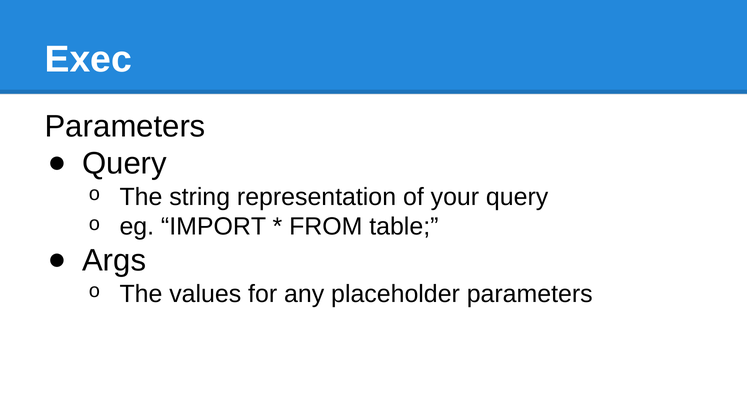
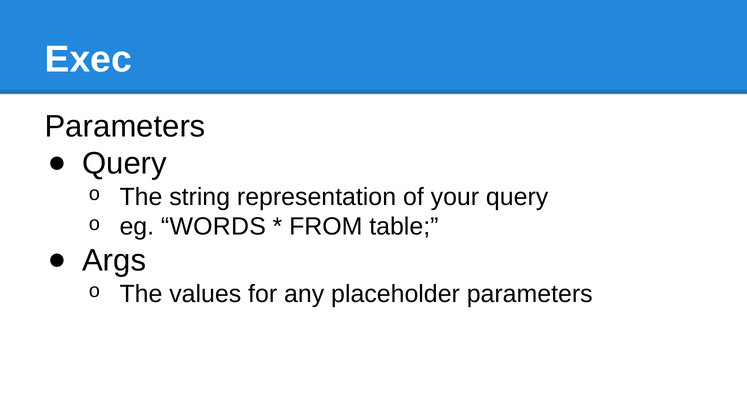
IMPORT: IMPORT -> WORDS
